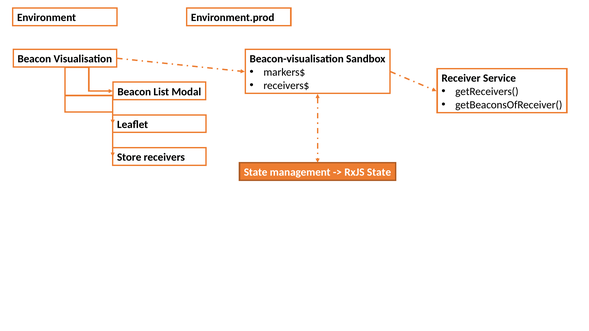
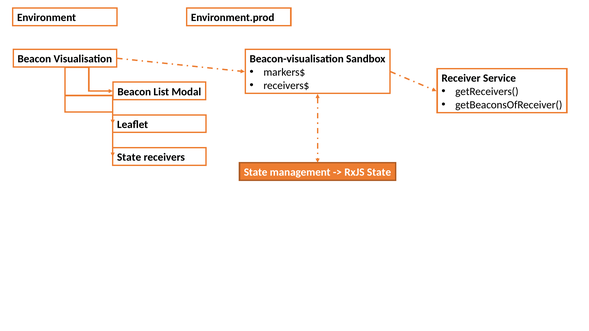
Store at (129, 157): Store -> State
